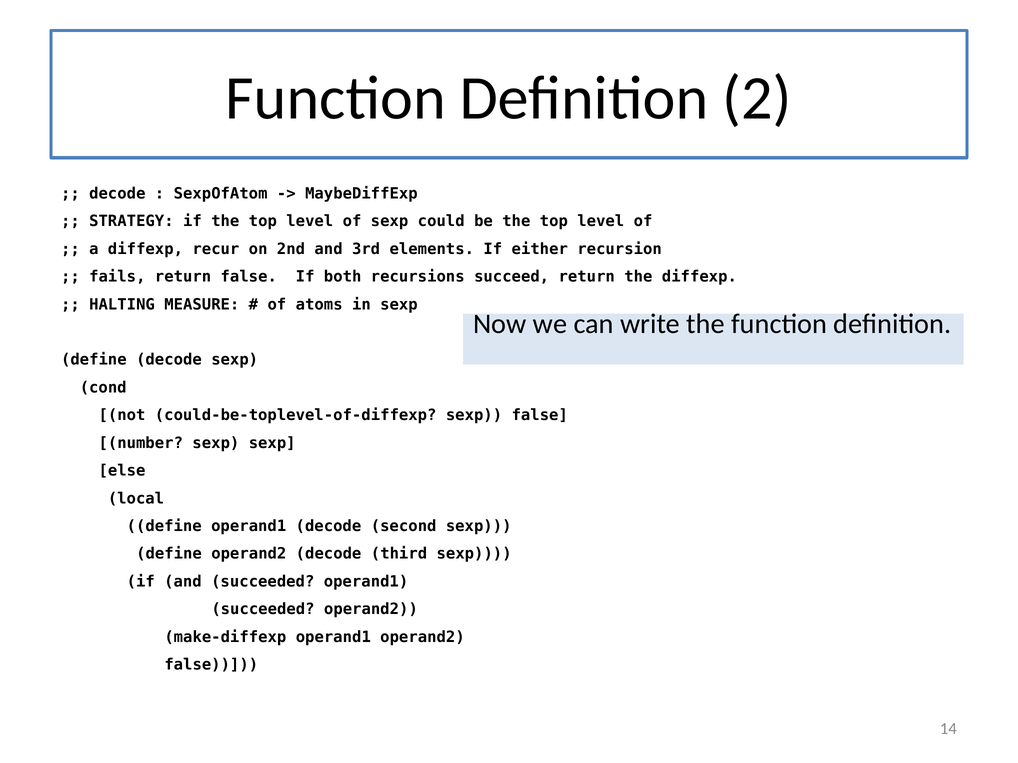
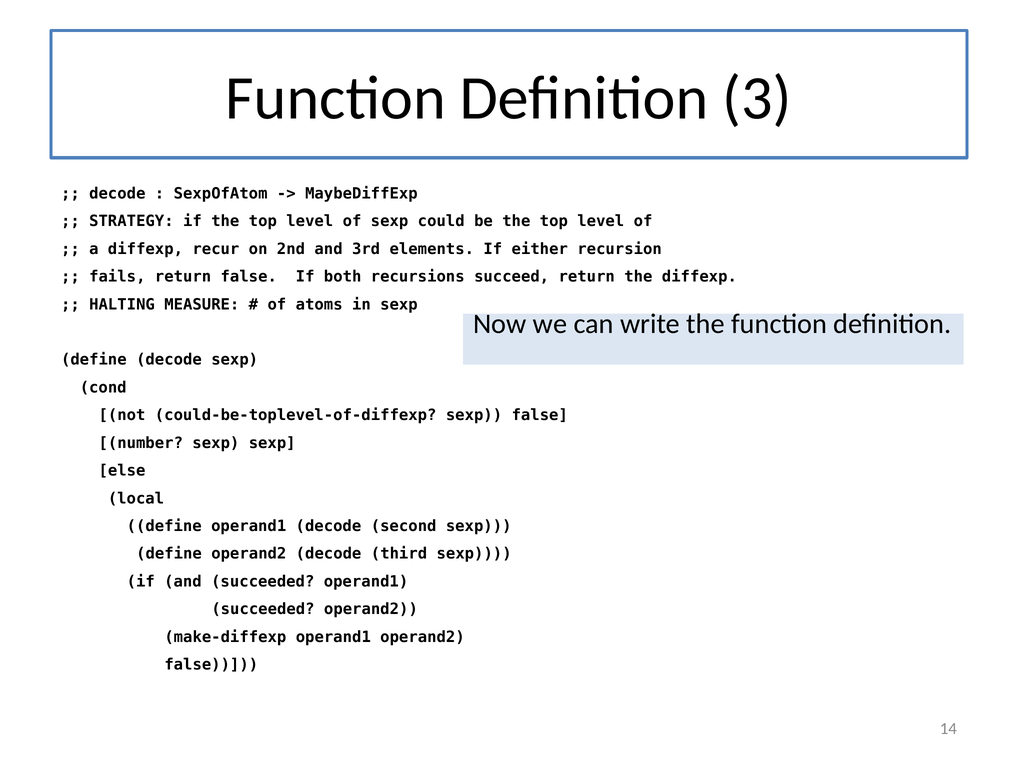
2: 2 -> 3
